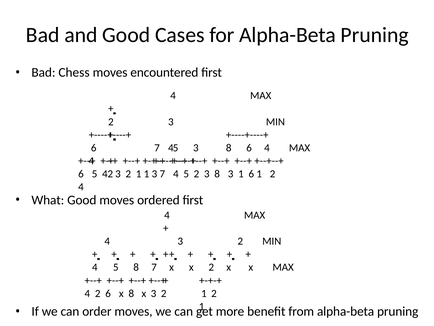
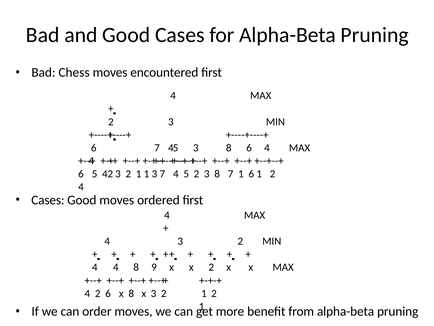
8 3: 3 -> 7
What at (48, 200): What -> Cases
5 at (116, 267): 5 -> 4
8 7: 7 -> 9
